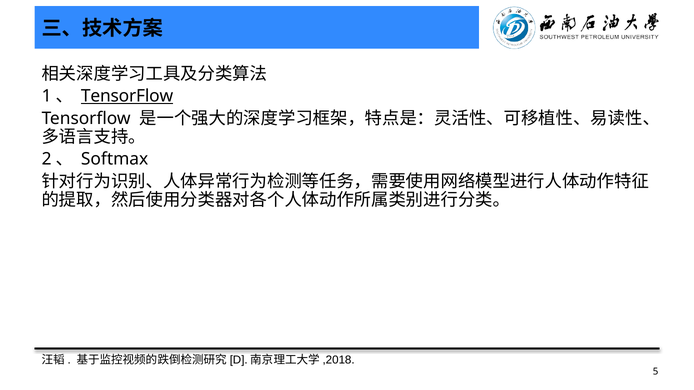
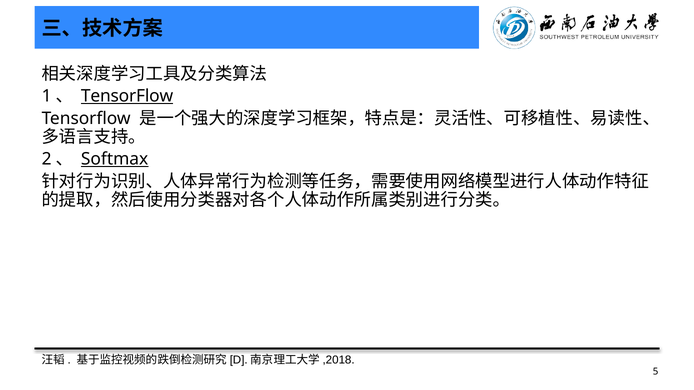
Softmax underline: none -> present
